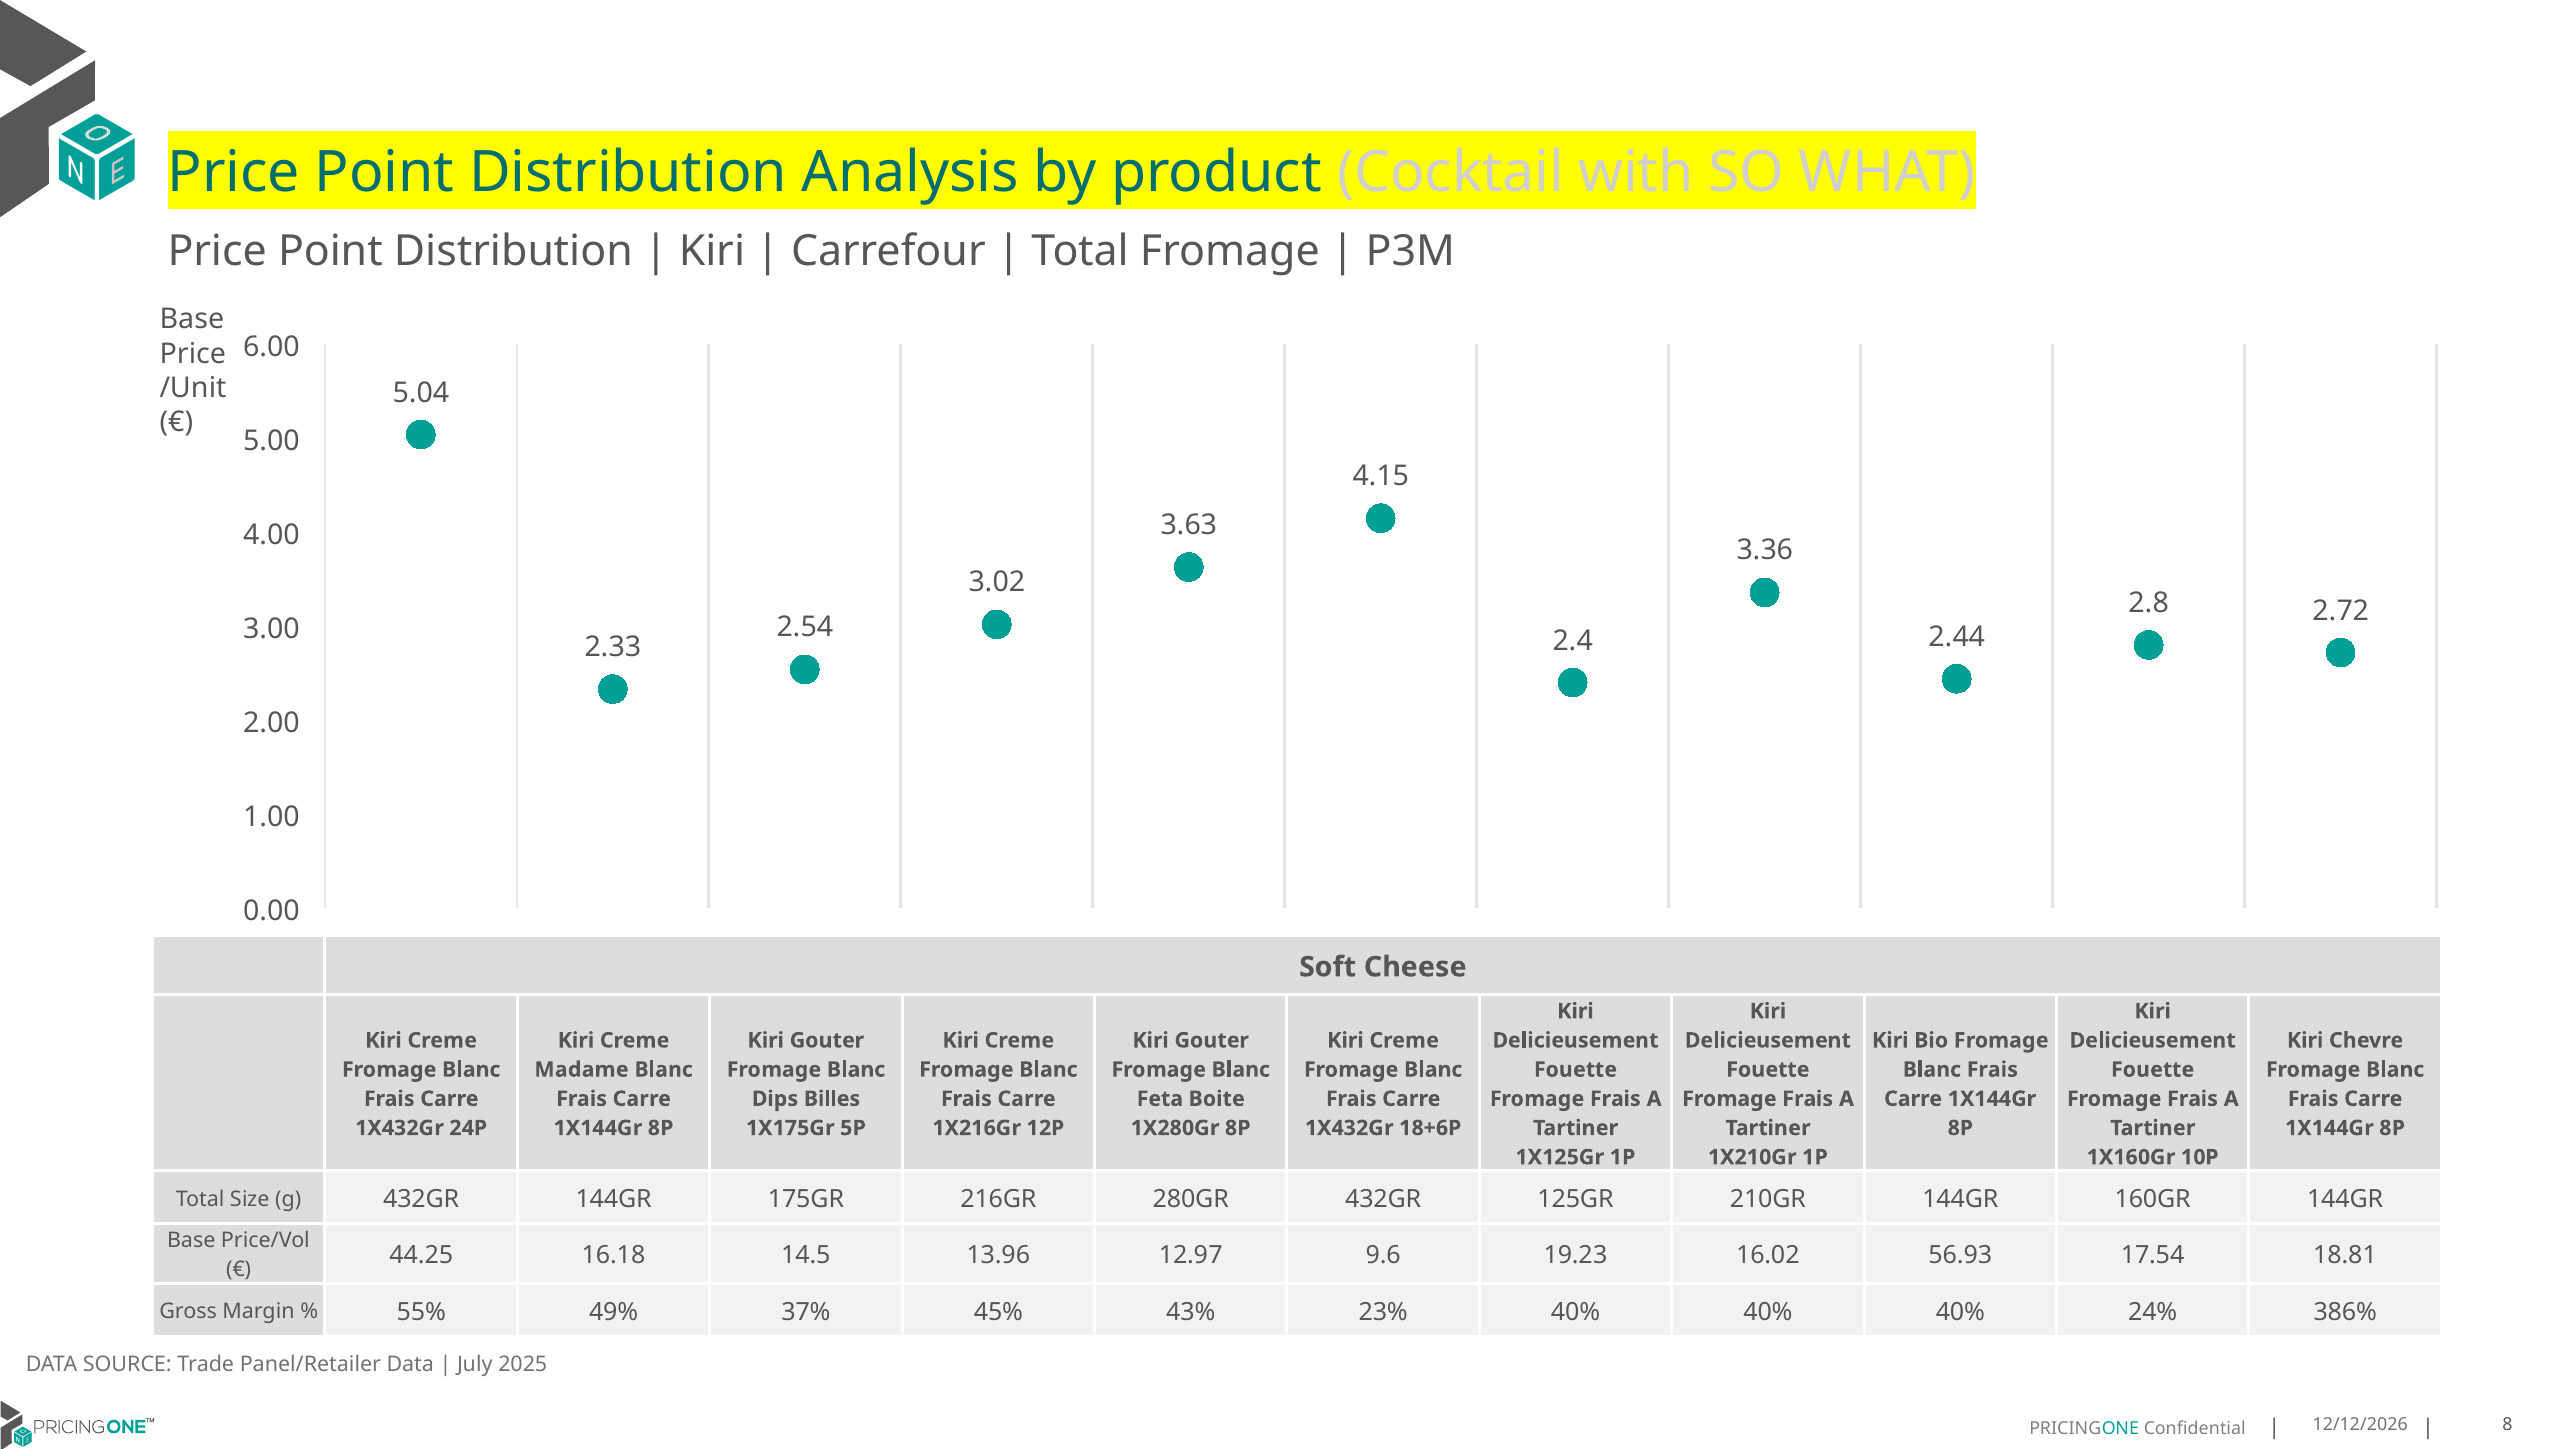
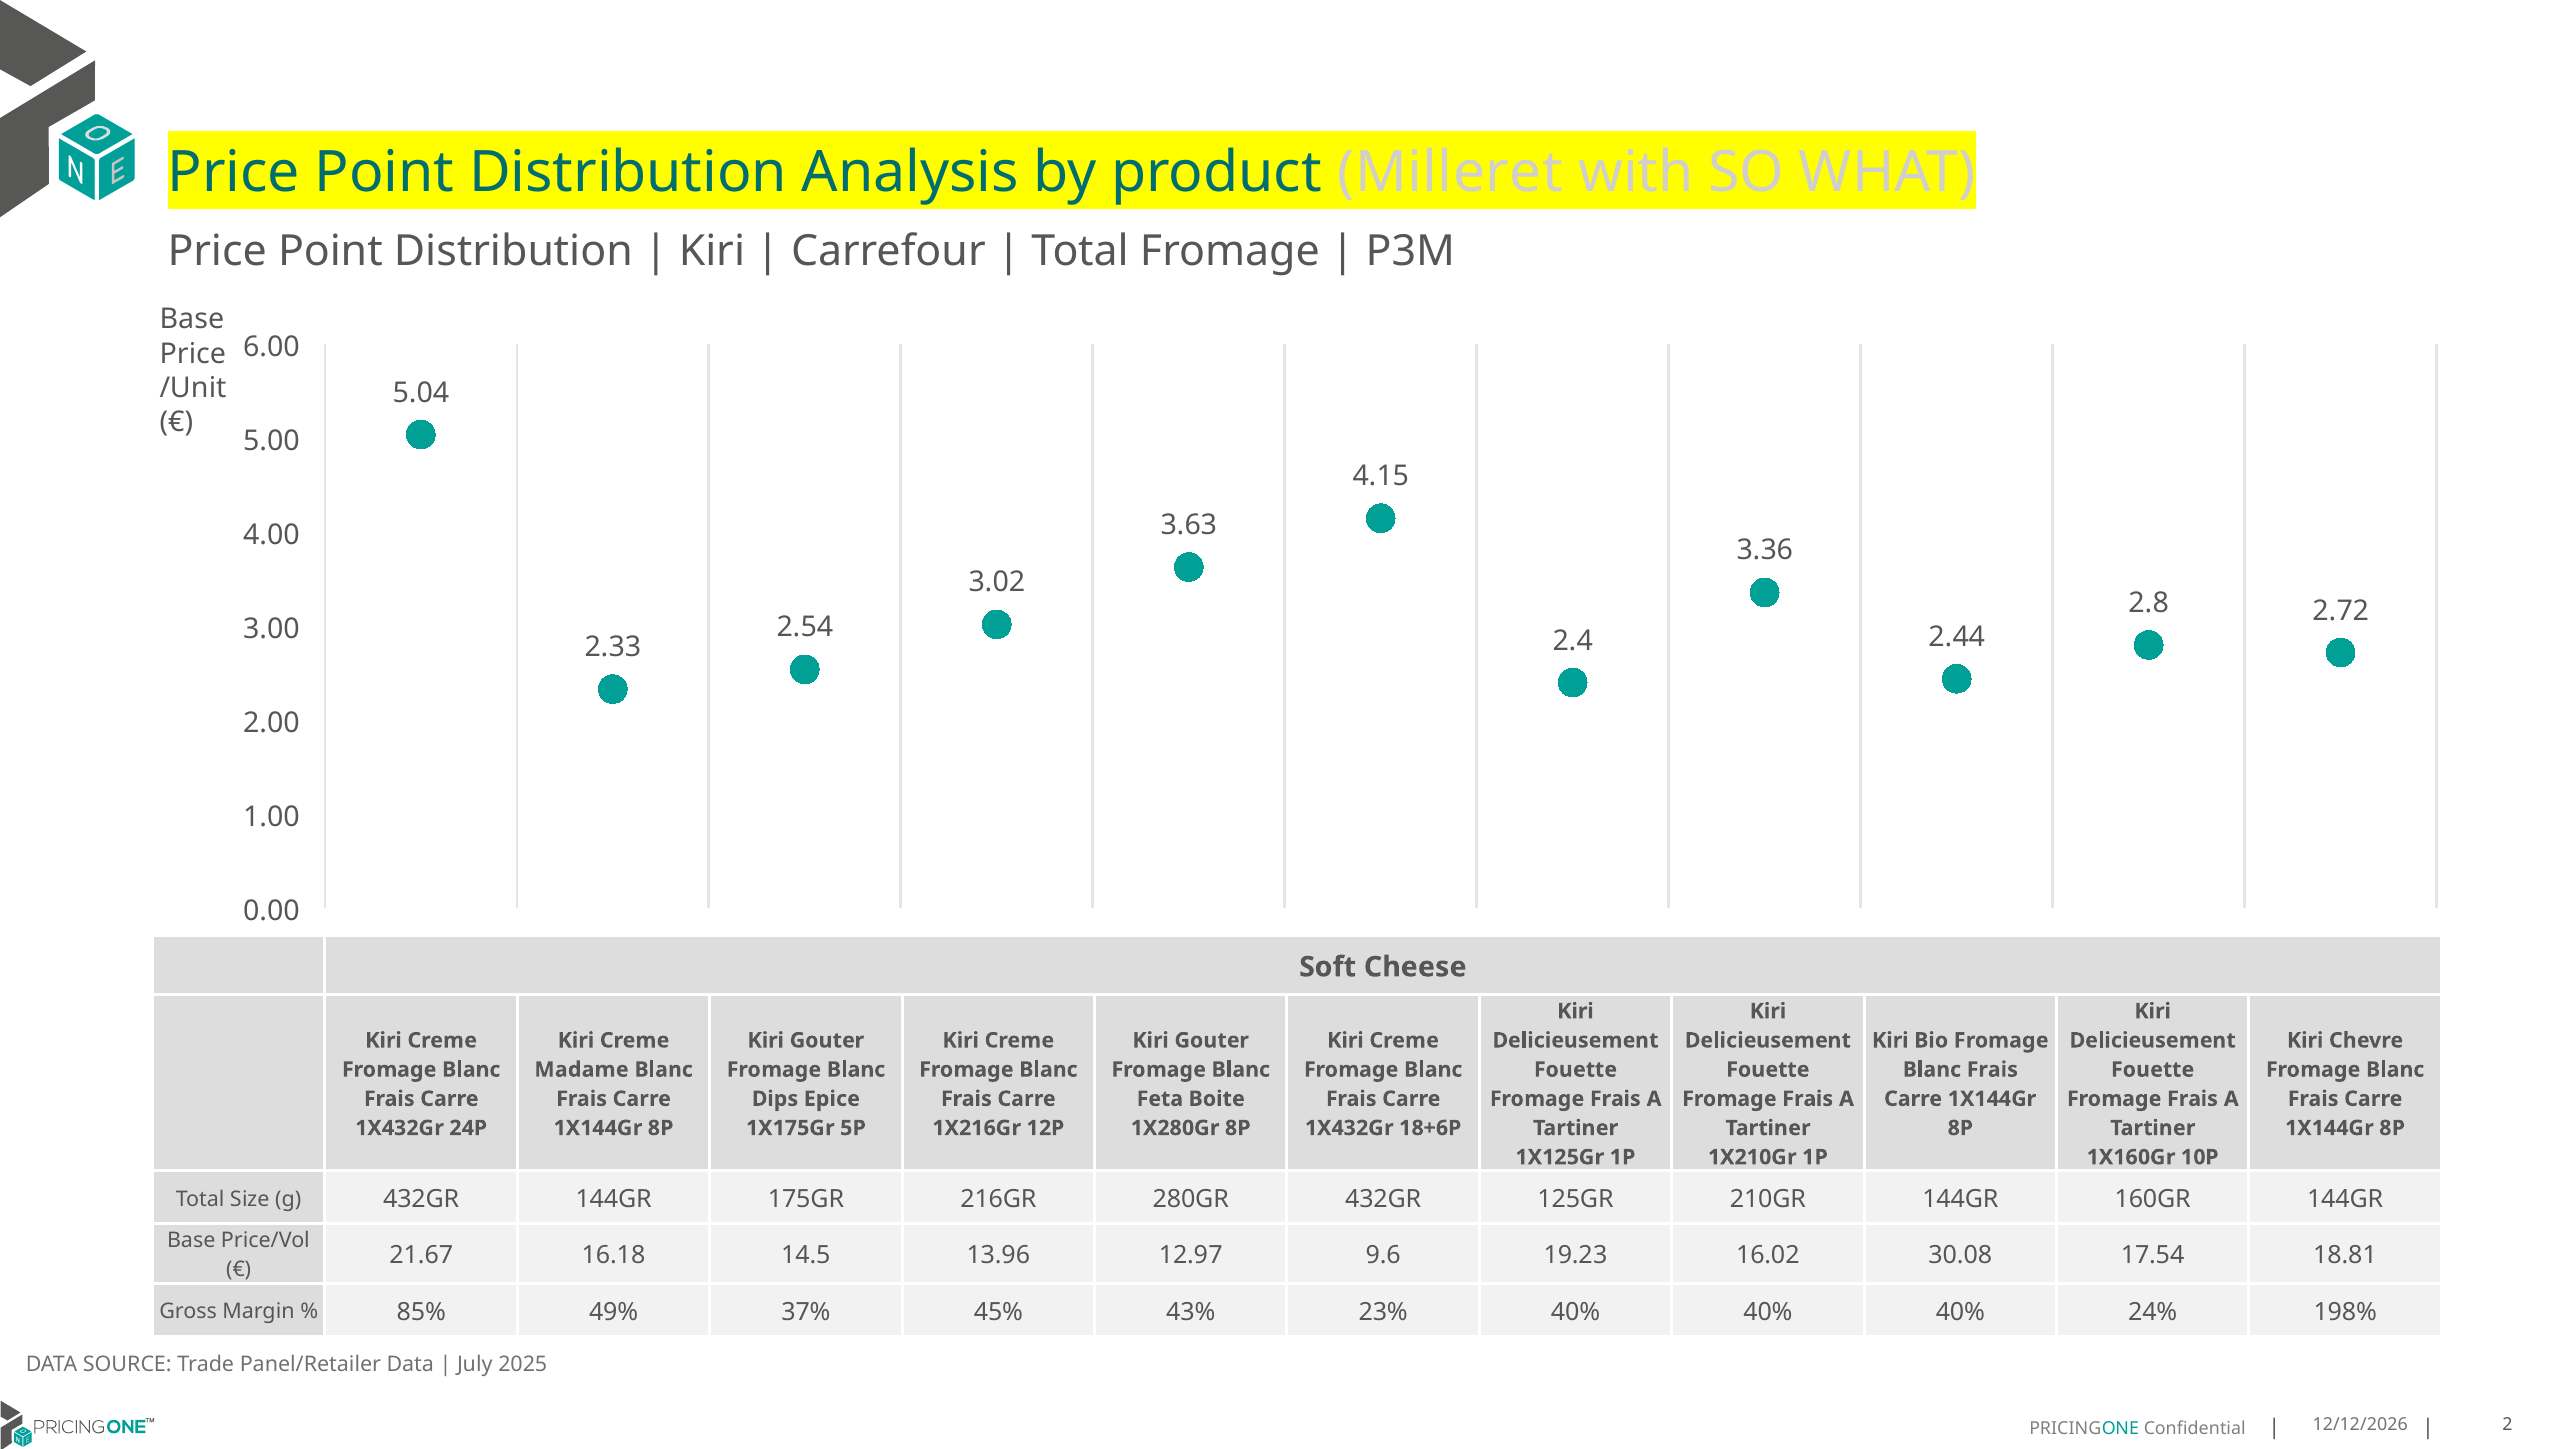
Cocktail: Cocktail -> Milleret
Billes: Billes -> Epice
44.25: 44.25 -> 21.67
56.93: 56.93 -> 30.08
55%: 55% -> 85%
386%: 386% -> 198%
8: 8 -> 2
